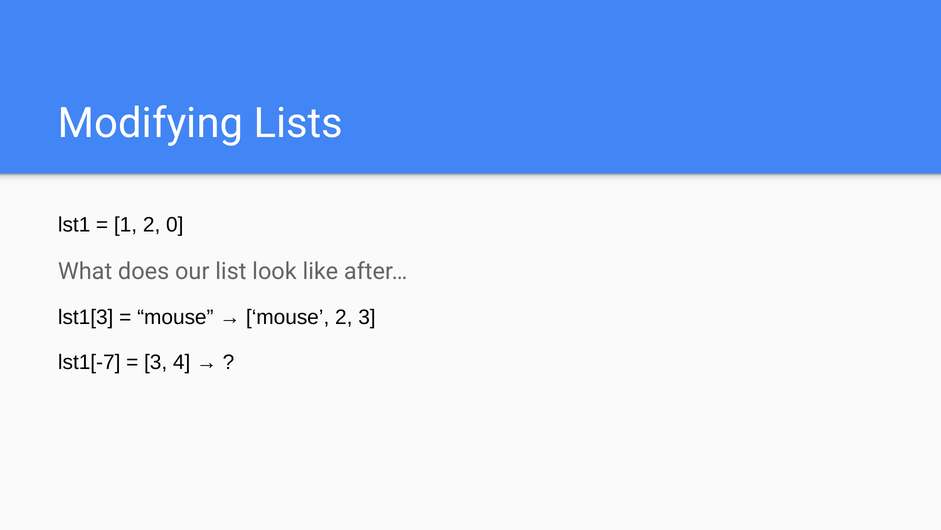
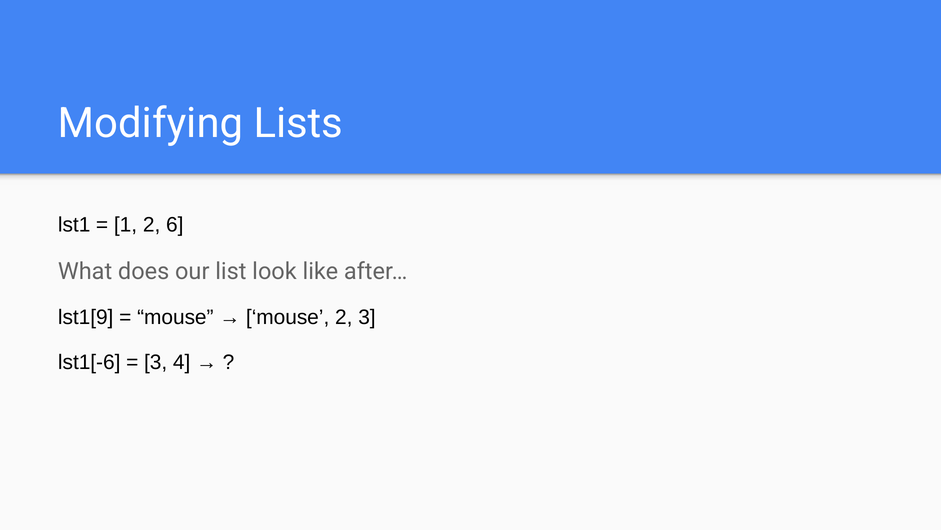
0: 0 -> 6
lst1[3: lst1[3 -> lst1[9
lst1[-7: lst1[-7 -> lst1[-6
